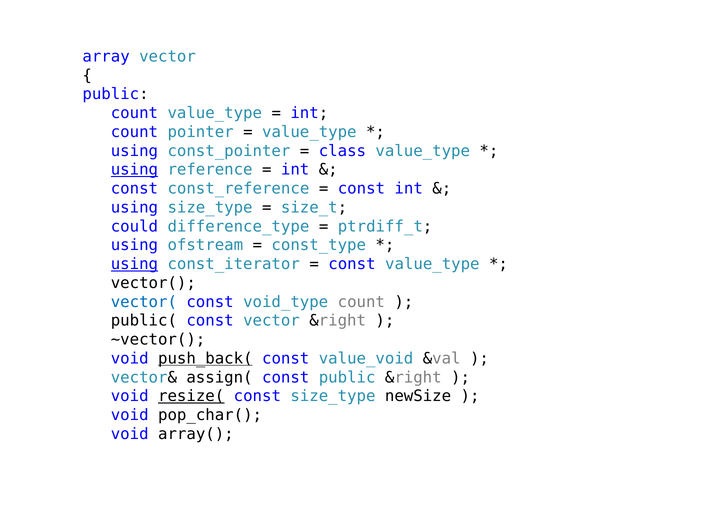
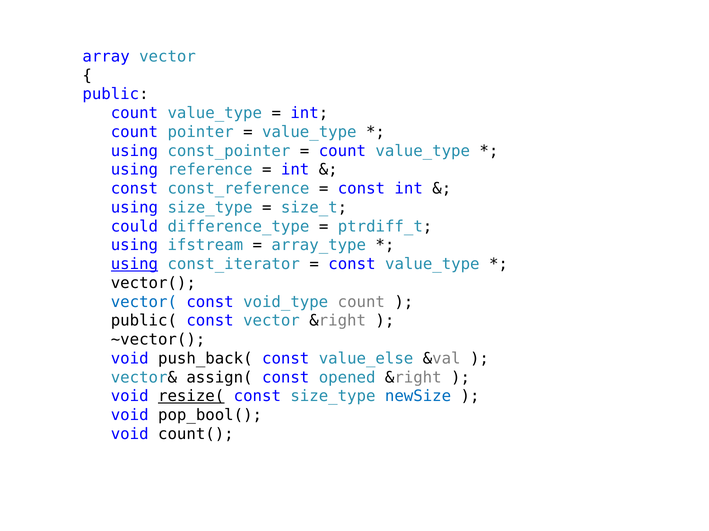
class at (342, 151): class -> count
using at (134, 170) underline: present -> none
ofstream: ofstream -> ifstream
const_type: const_type -> array_type
push_back( underline: present -> none
value_void: value_void -> value_else
const public: public -> opened
newSize colour: black -> blue
pop_char(: pop_char( -> pop_bool(
array(: array( -> count(
